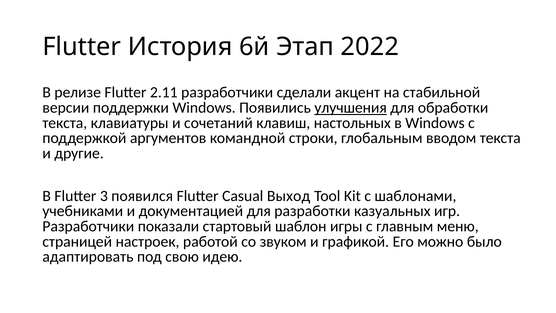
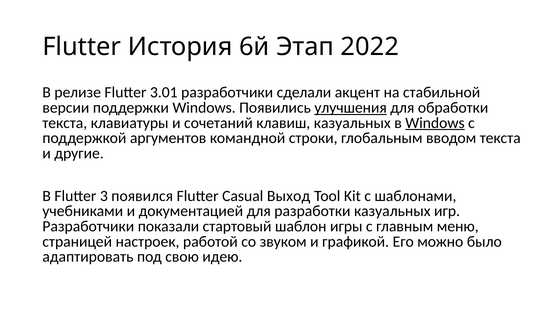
2.11: 2.11 -> 3.01
клавиш настольных: настольных -> казуальных
Windows at (435, 123) underline: none -> present
